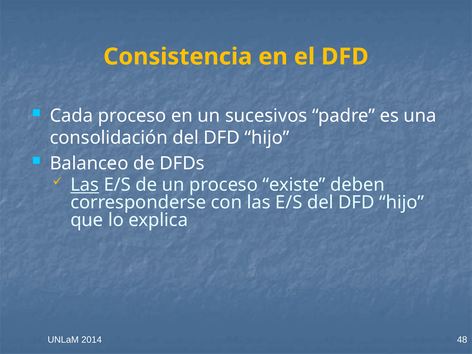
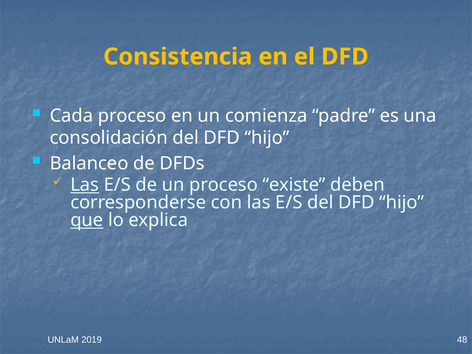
sucesivos: sucesivos -> comienza
que underline: none -> present
2014: 2014 -> 2019
